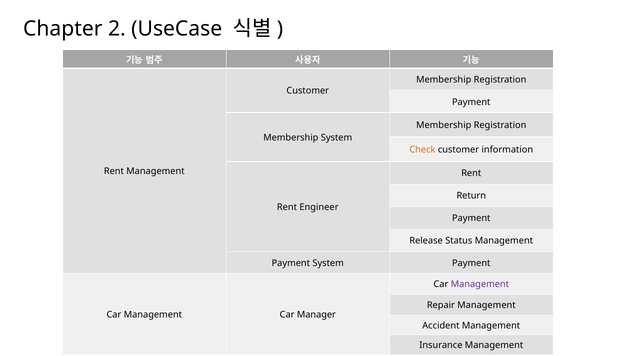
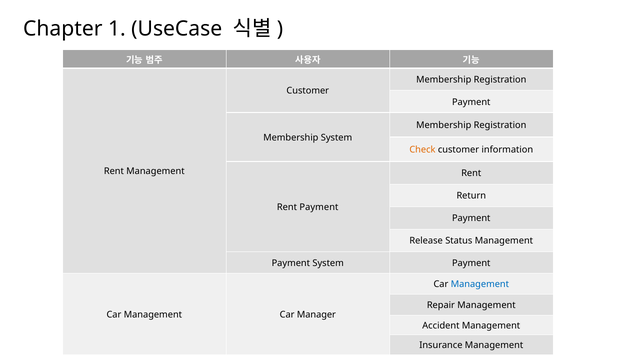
2: 2 -> 1
Rent Engineer: Engineer -> Payment
Management at (480, 284) colour: purple -> blue
